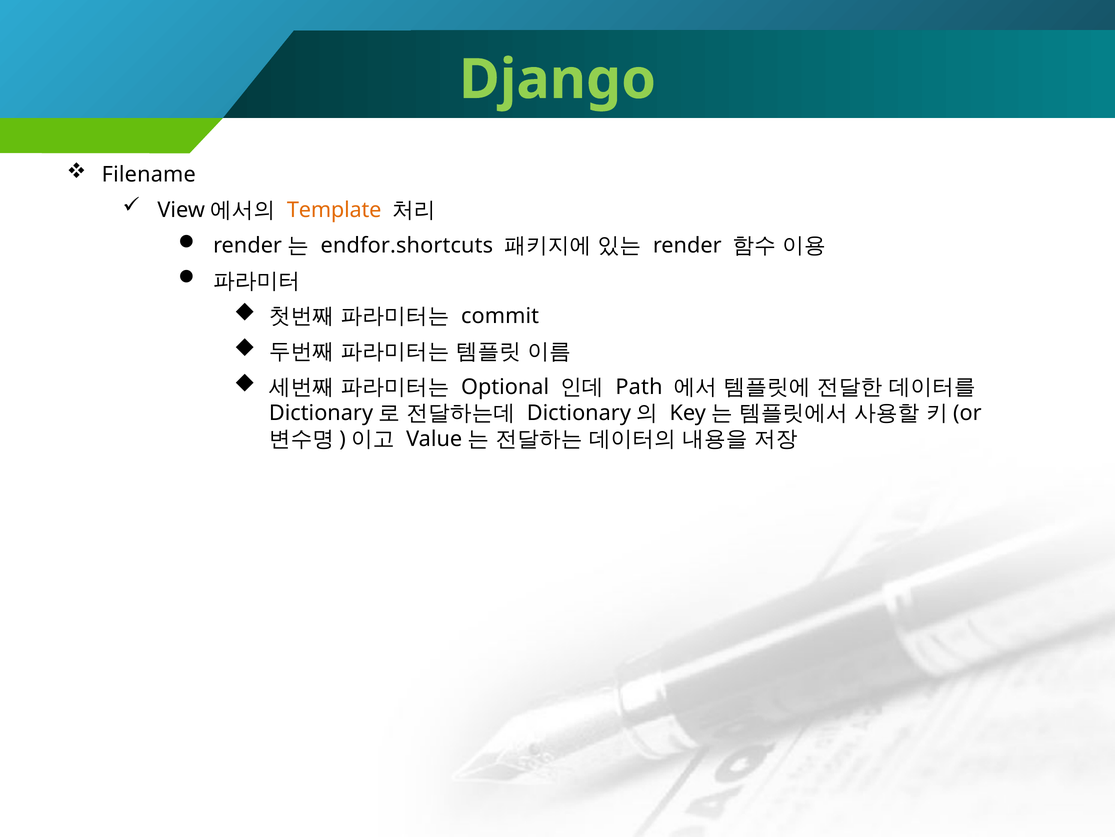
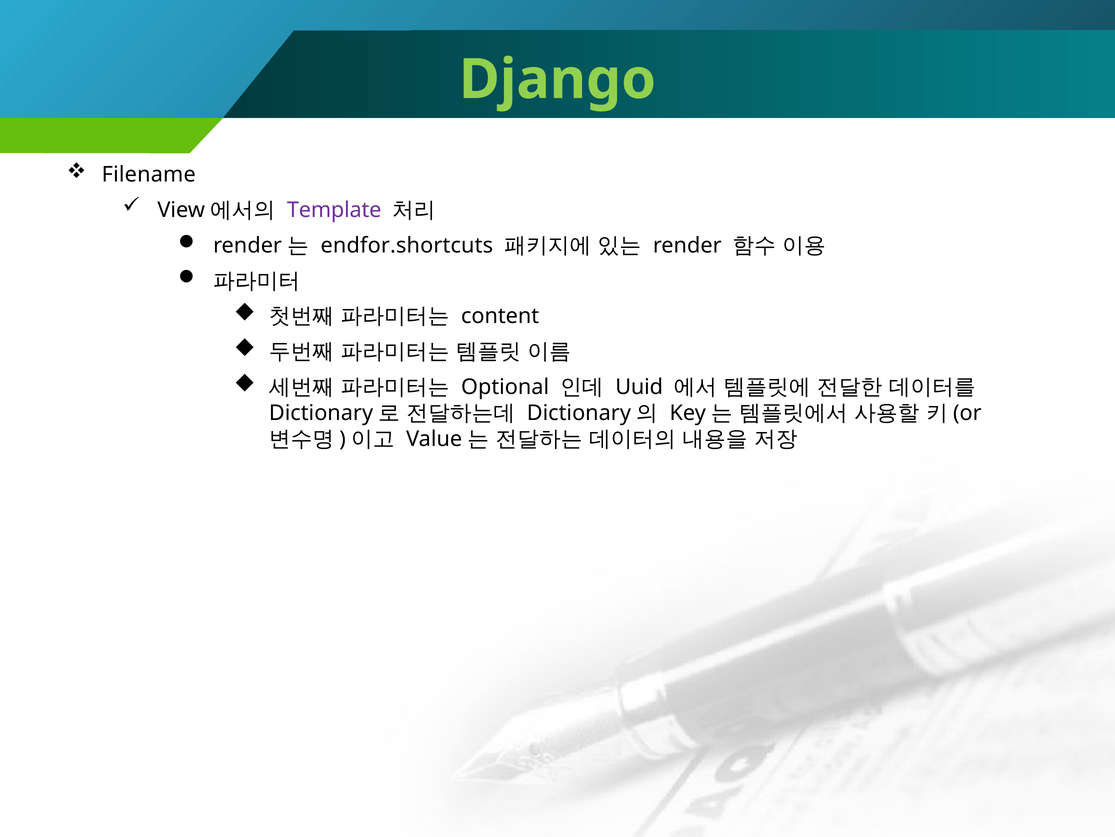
Template colour: orange -> purple
commit: commit -> content
Path: Path -> Uuid
